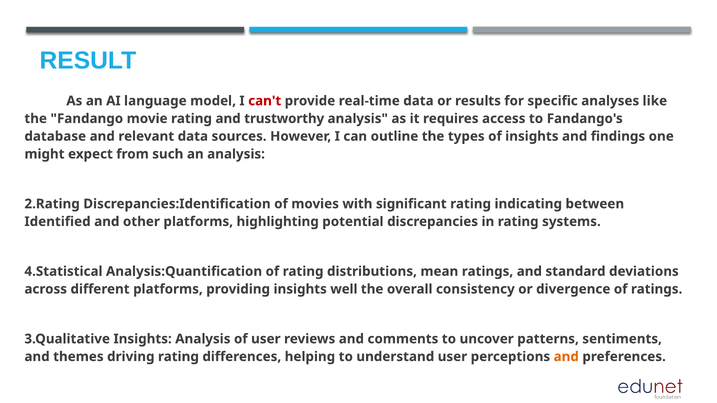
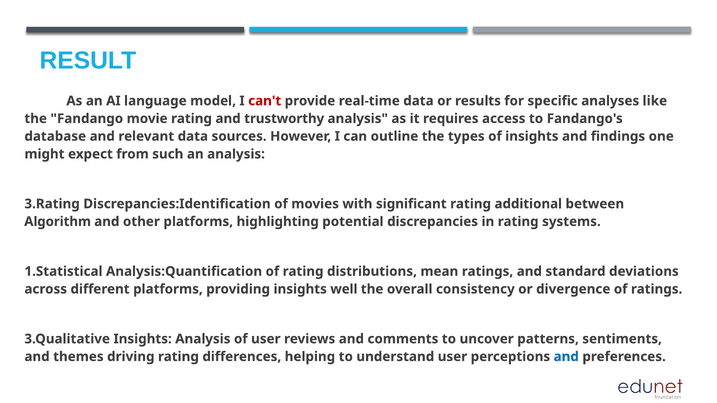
2.Rating: 2.Rating -> 3.Rating
indicating: indicating -> additional
Identified: Identified -> Algorithm
4.Statistical: 4.Statistical -> 1.Statistical
and at (566, 357) colour: orange -> blue
